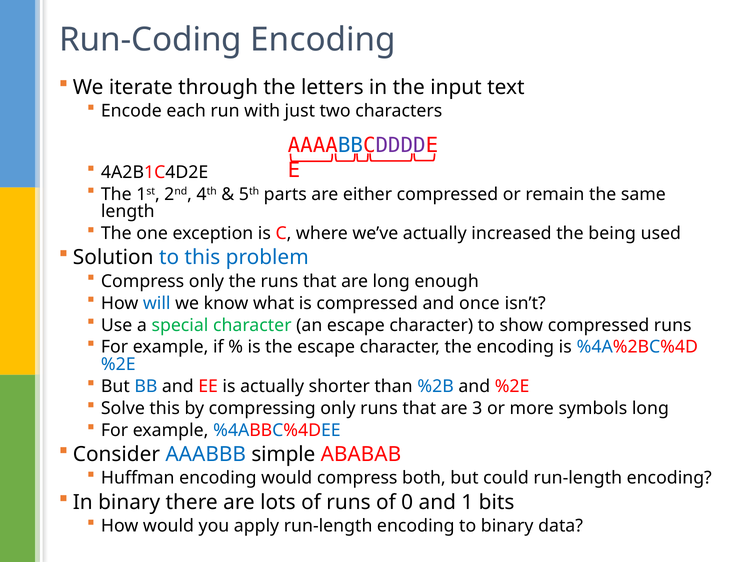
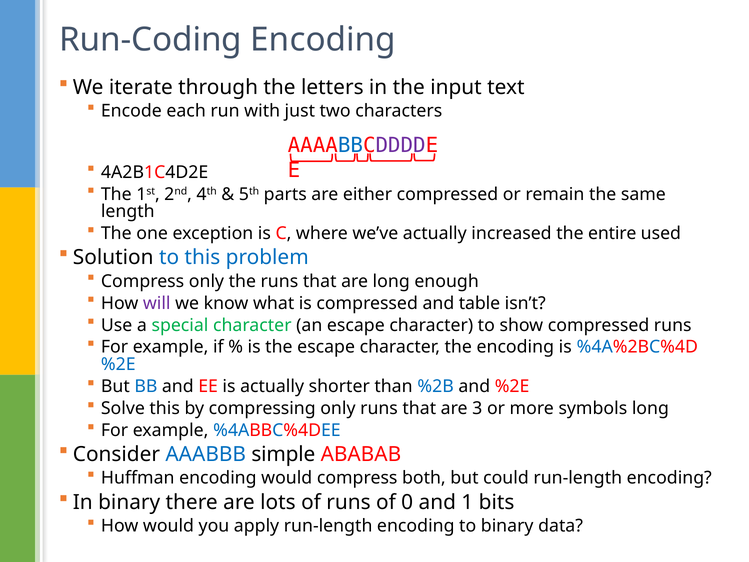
being: being -> entire
will colour: blue -> purple
once: once -> table
